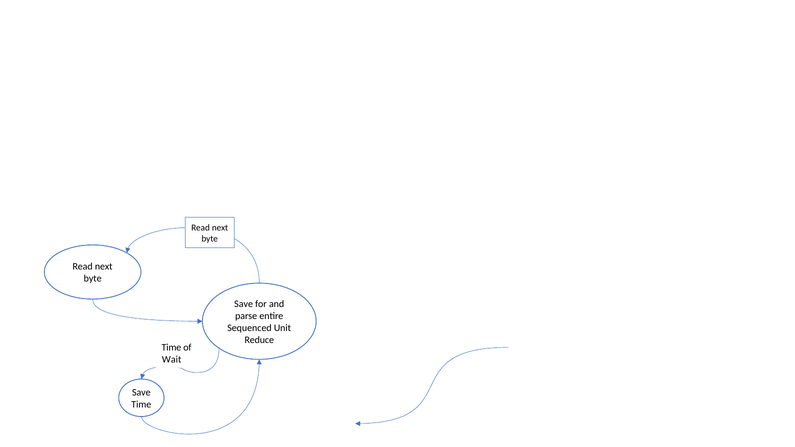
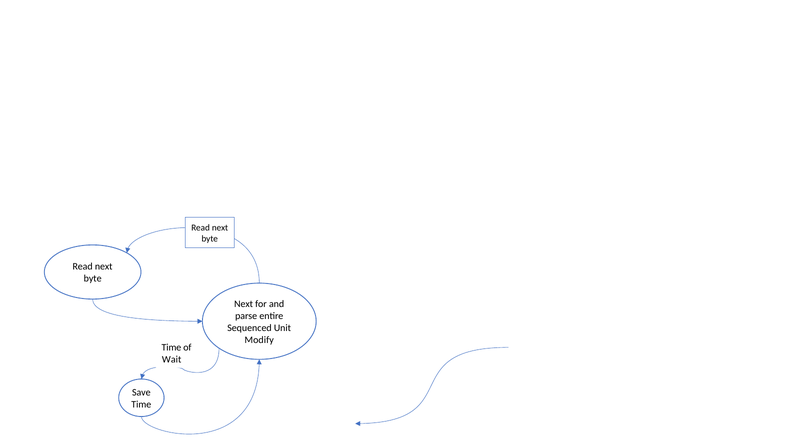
Save at (244, 304): Save -> Next
Reduce: Reduce -> Modify
